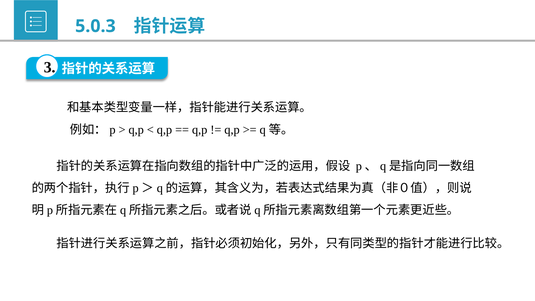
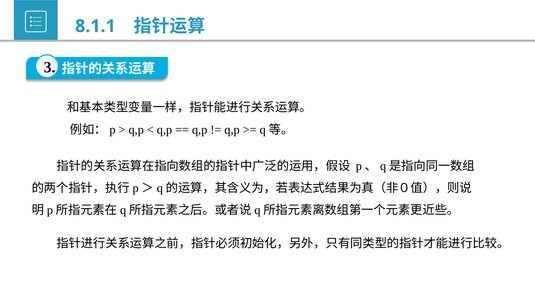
5.0.3: 5.0.3 -> 8.1.1
